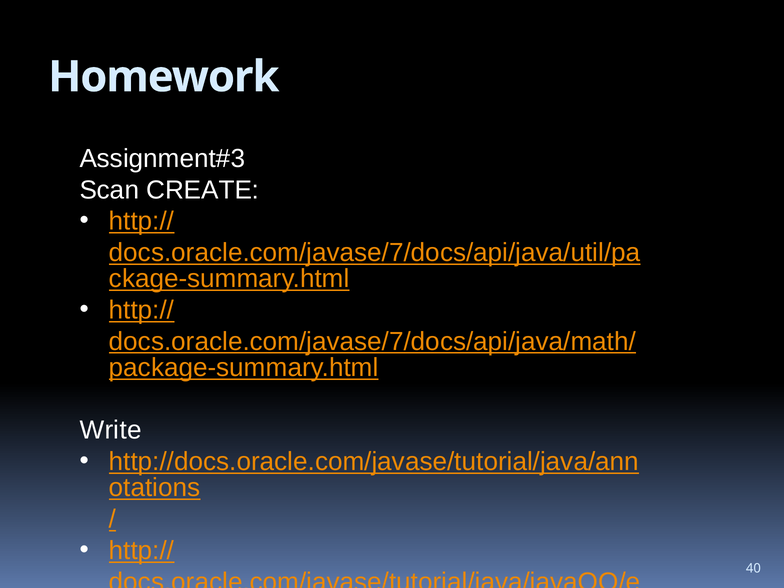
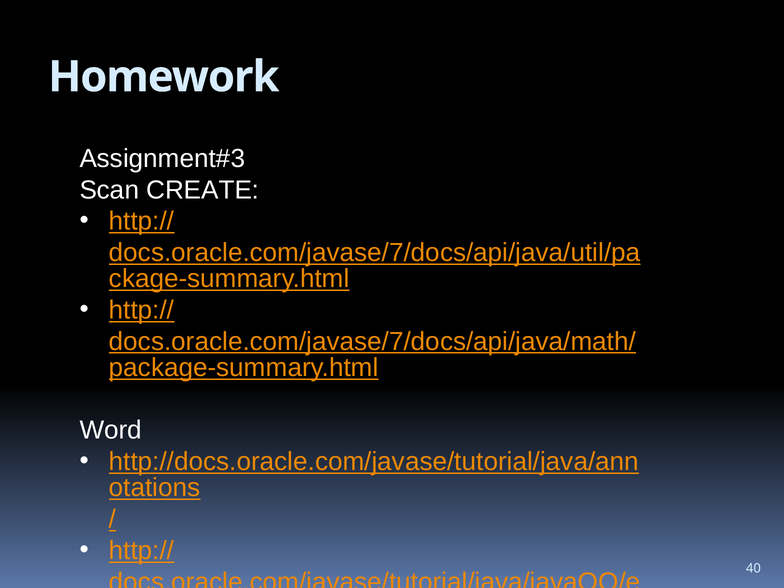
Write: Write -> Word
